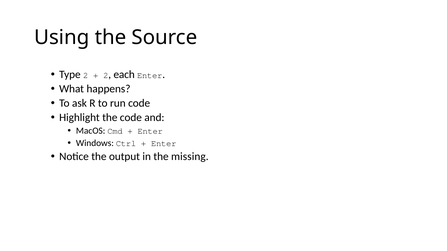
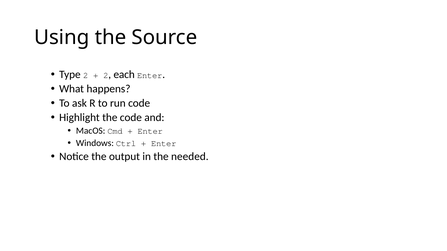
missing: missing -> needed
